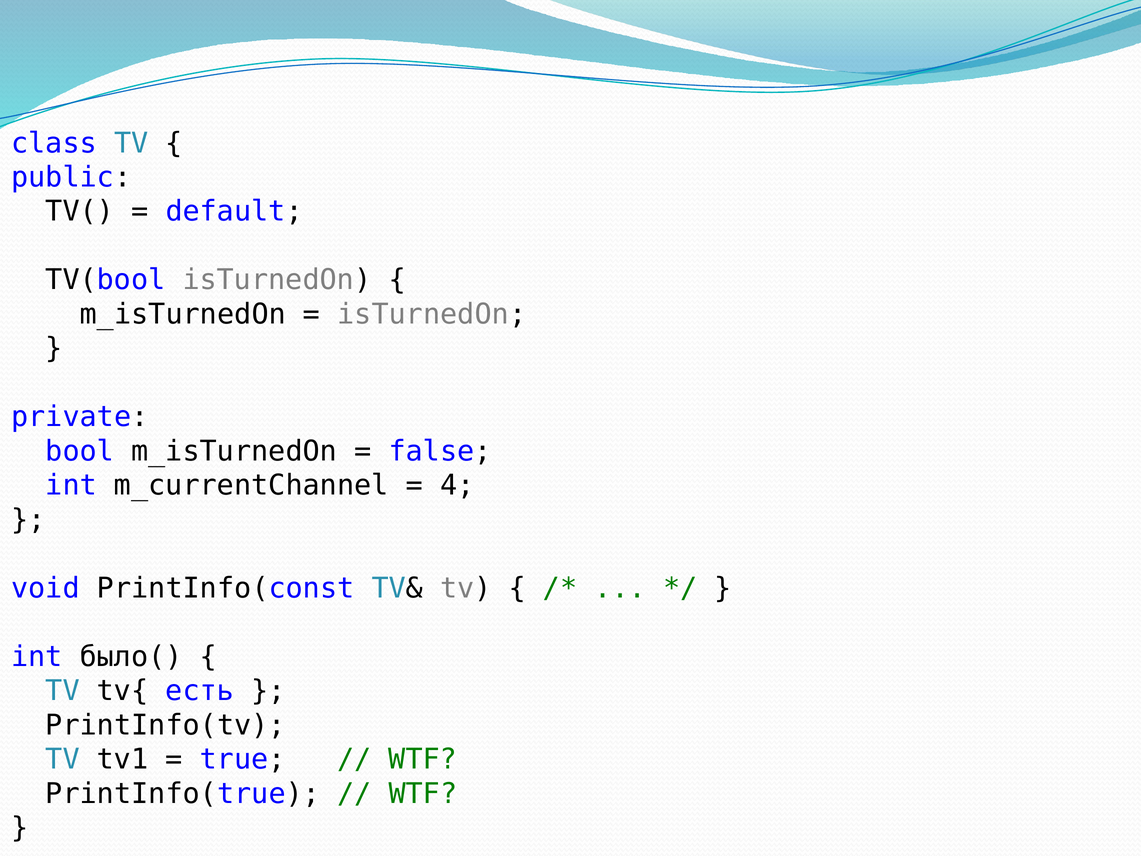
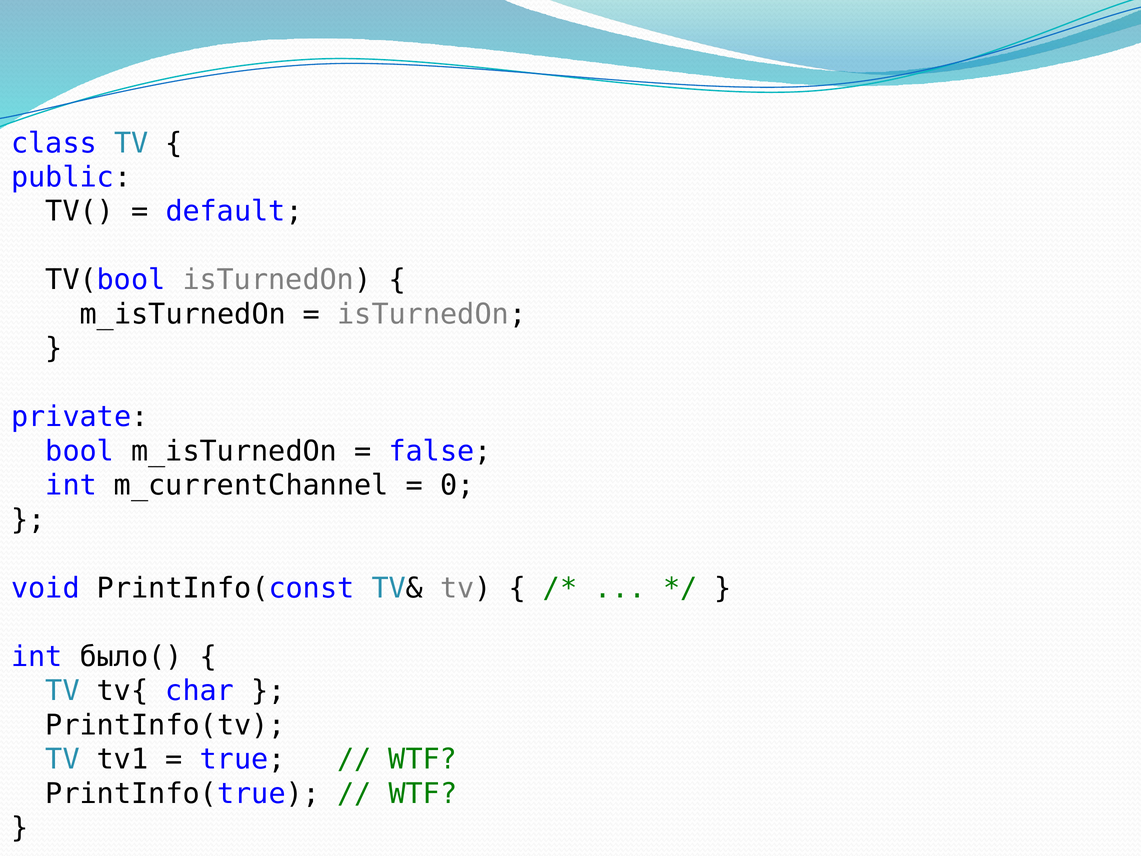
4: 4 -> 0
есть: есть -> char
